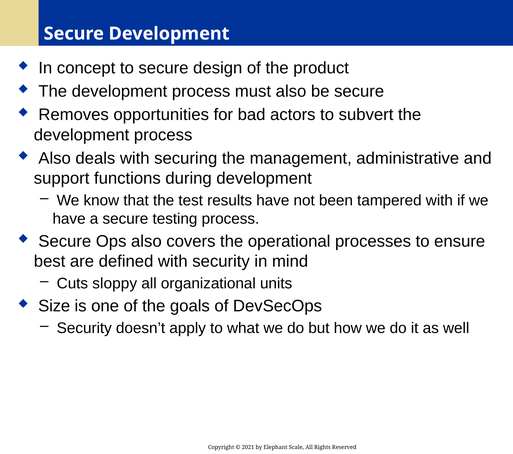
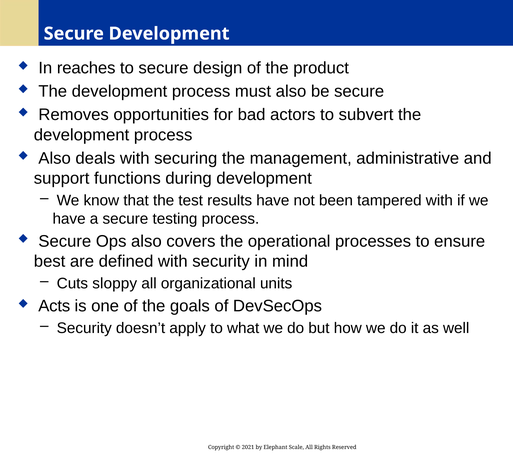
concept: concept -> reaches
Size: Size -> Acts
